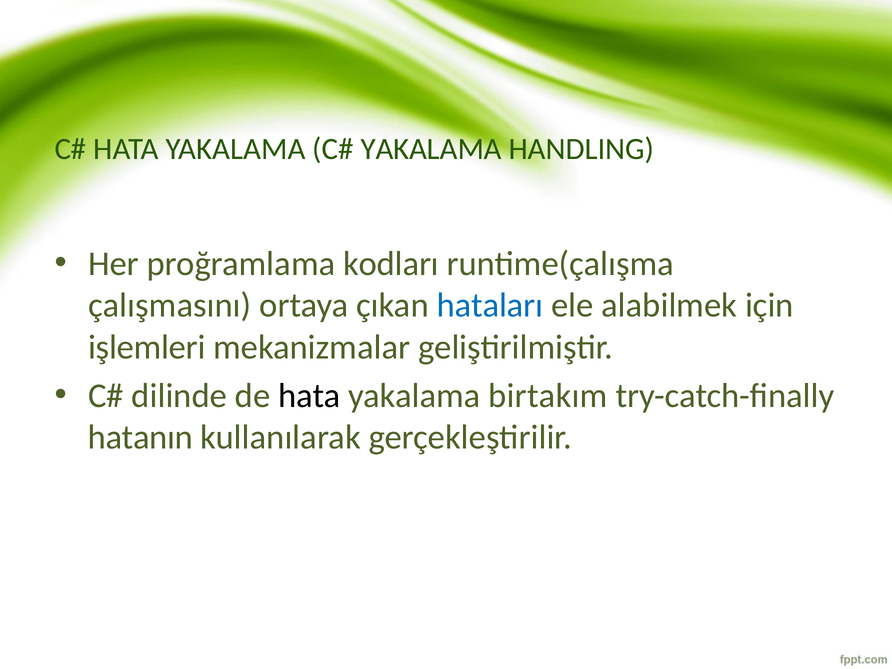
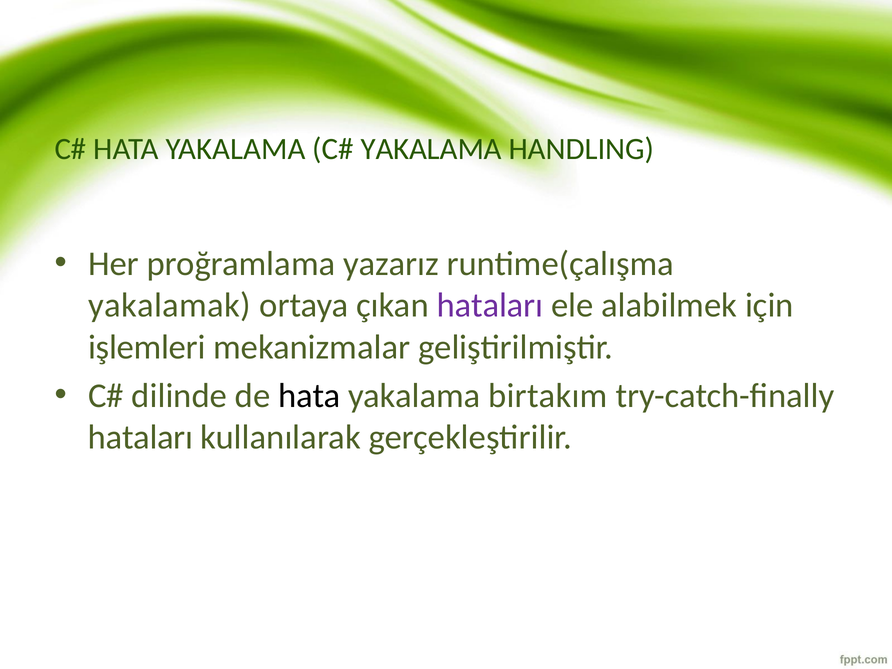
kodları: kodları -> yazarız
çalışmasını: çalışmasını -> yakalamak
hataları at (490, 306) colour: blue -> purple
hatanın at (140, 437): hatanın -> hataları
